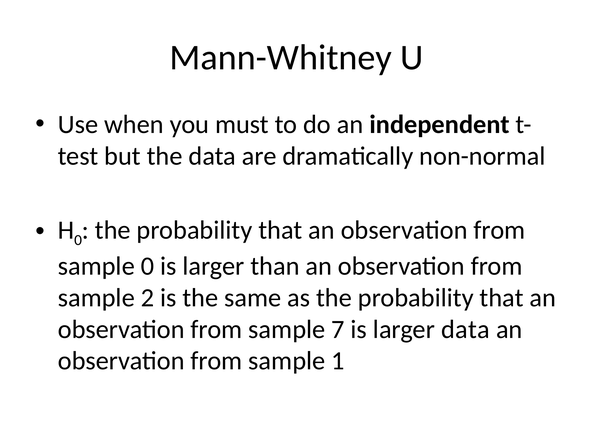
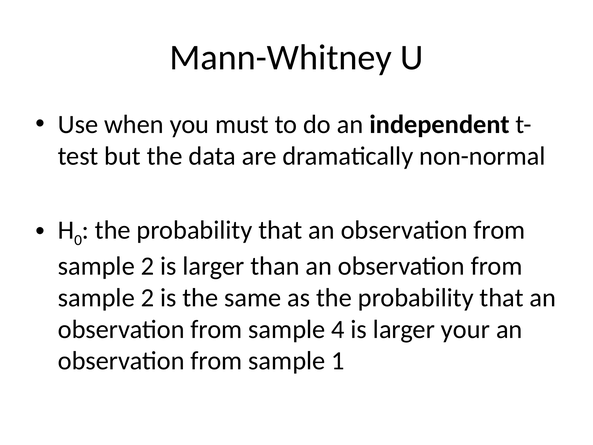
0 at (147, 266): 0 -> 2
7: 7 -> 4
larger data: data -> your
